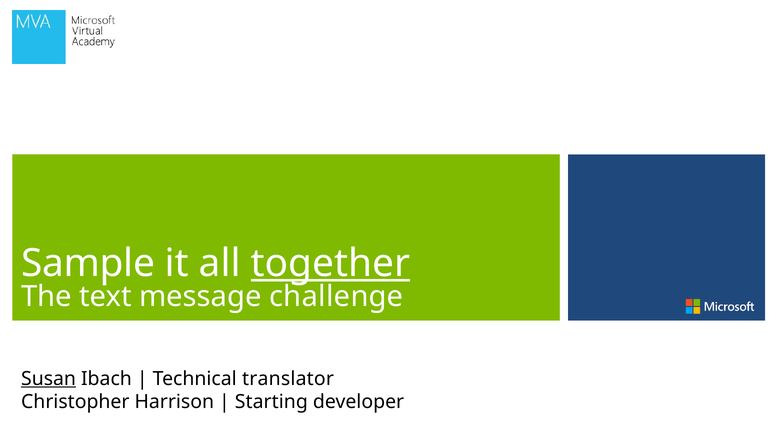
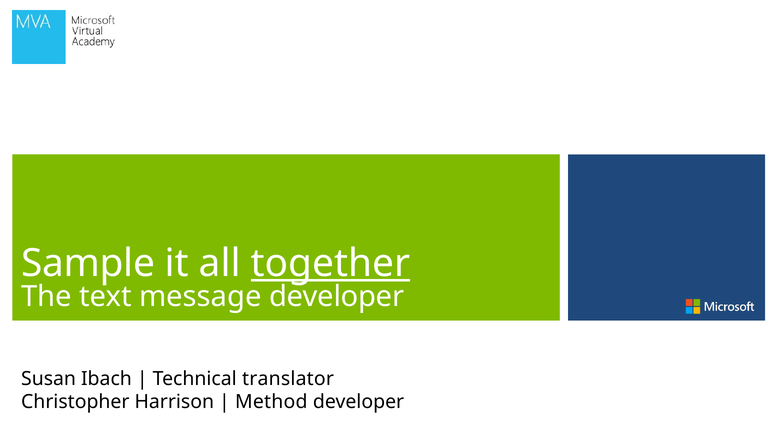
message challenge: challenge -> developer
Susan underline: present -> none
Starting: Starting -> Method
